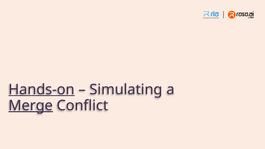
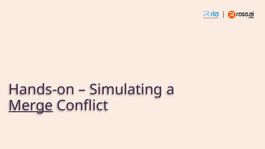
Hands-on underline: present -> none
